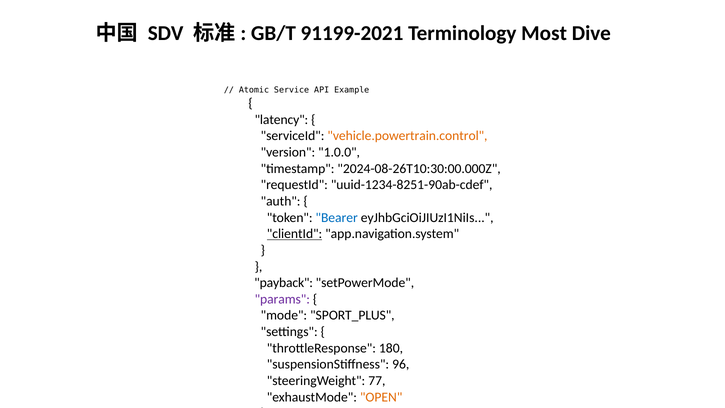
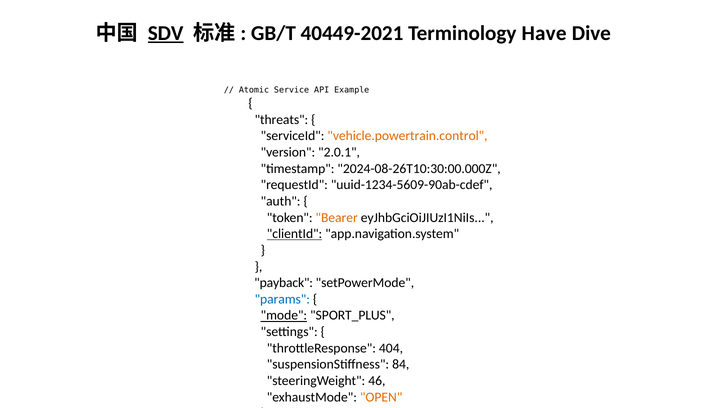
SDV underline: none -> present
91199-2021: 91199-2021 -> 40449-2021
Most: Most -> Have
latency: latency -> threats
1.0.0: 1.0.0 -> 2.0.1
uuid-1234-8251-90ab-cdef: uuid-1234-8251-90ab-cdef -> uuid-1234-5609-90ab-cdef
Bearer colour: blue -> orange
params colour: purple -> blue
mode underline: none -> present
180: 180 -> 404
96: 96 -> 84
77: 77 -> 46
